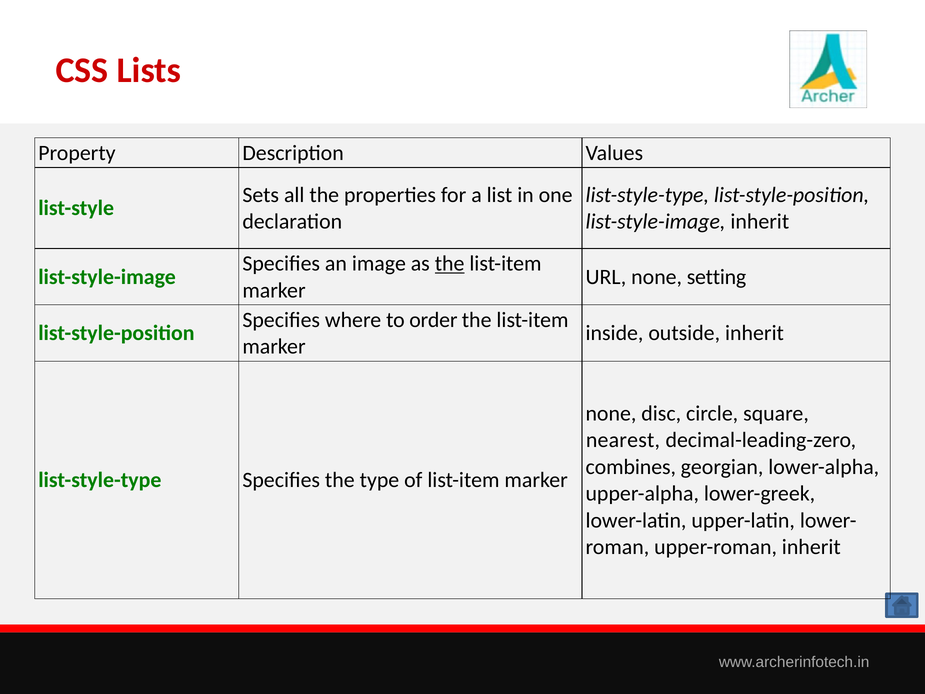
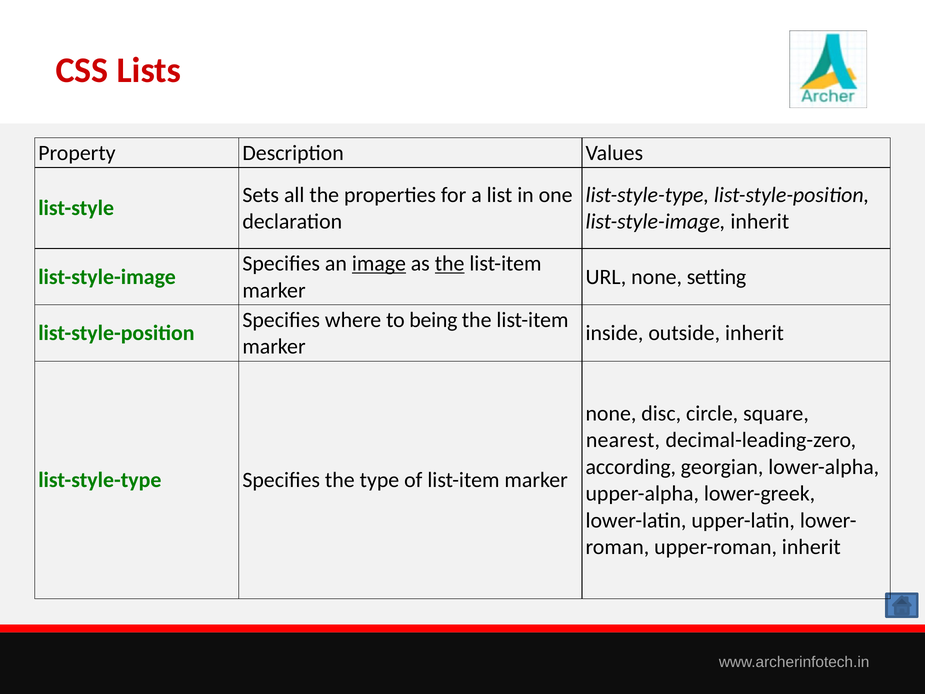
image underline: none -> present
order: order -> being
combines: combines -> according
